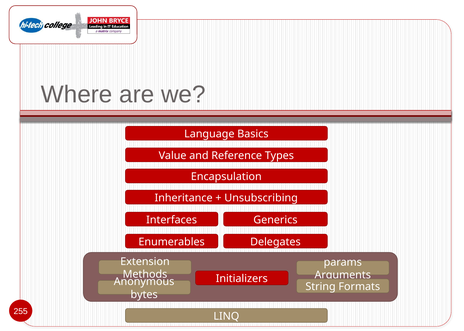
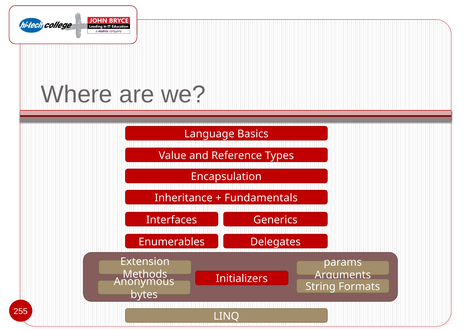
Unsubscribing: Unsubscribing -> Fundamentals
